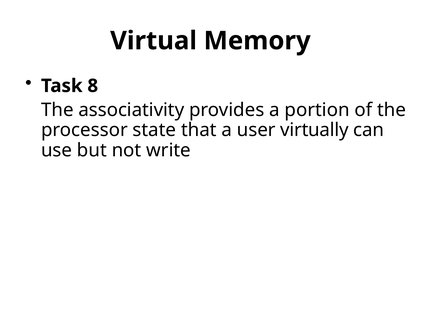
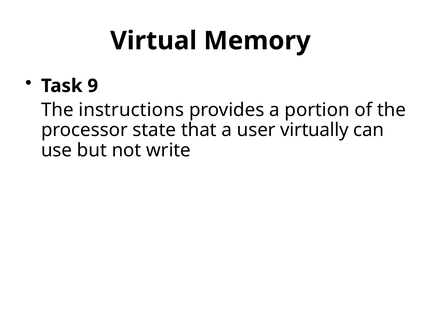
8: 8 -> 9
associativity: associativity -> instructions
